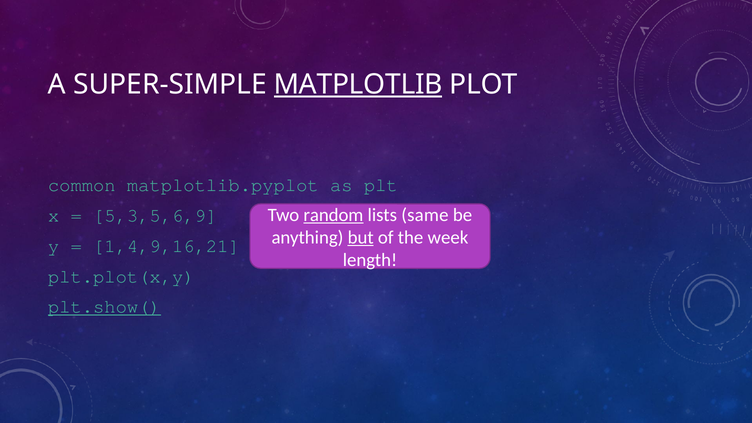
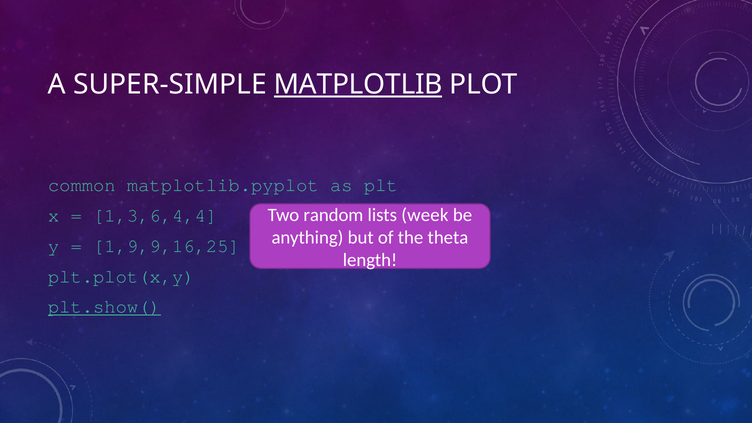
random underline: present -> none
same: same -> week
5,3,5,6,9: 5,3,5,6,9 -> 1,3,6,4,4
but underline: present -> none
week: week -> theta
1,4,9,16,21: 1,4,9,16,21 -> 1,9,9,16,25
